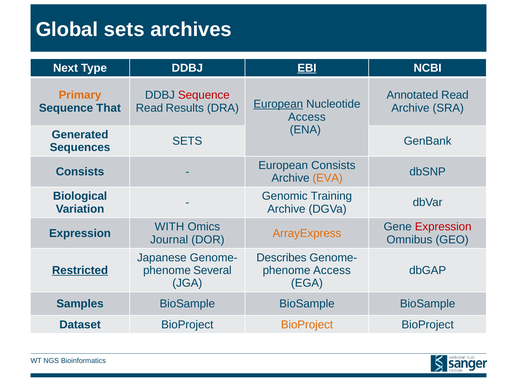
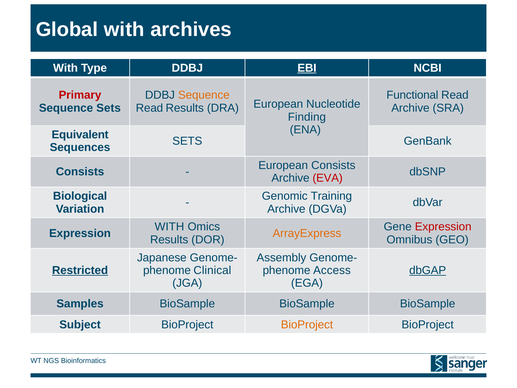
Global sets: sets -> with
Next at (66, 68): Next -> With
Primary colour: orange -> red
Sequence at (204, 95) colour: red -> orange
Annotated: Annotated -> Functional
Sequence That: That -> Sets
European at (278, 104) underline: present -> none
Access at (307, 117): Access -> Finding
Generated: Generated -> Equivalent
EVA colour: orange -> red
Journal at (169, 239): Journal -> Results
Describes: Describes -> Assembly
Several: Several -> Clinical
dbGAP underline: none -> present
Dataset: Dataset -> Subject
